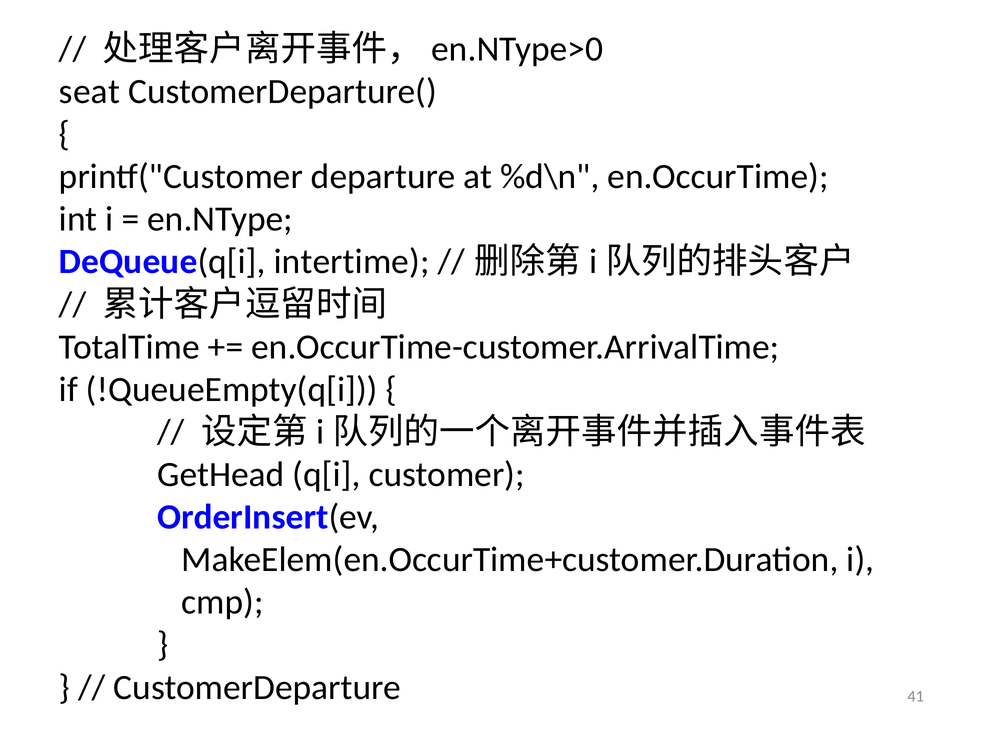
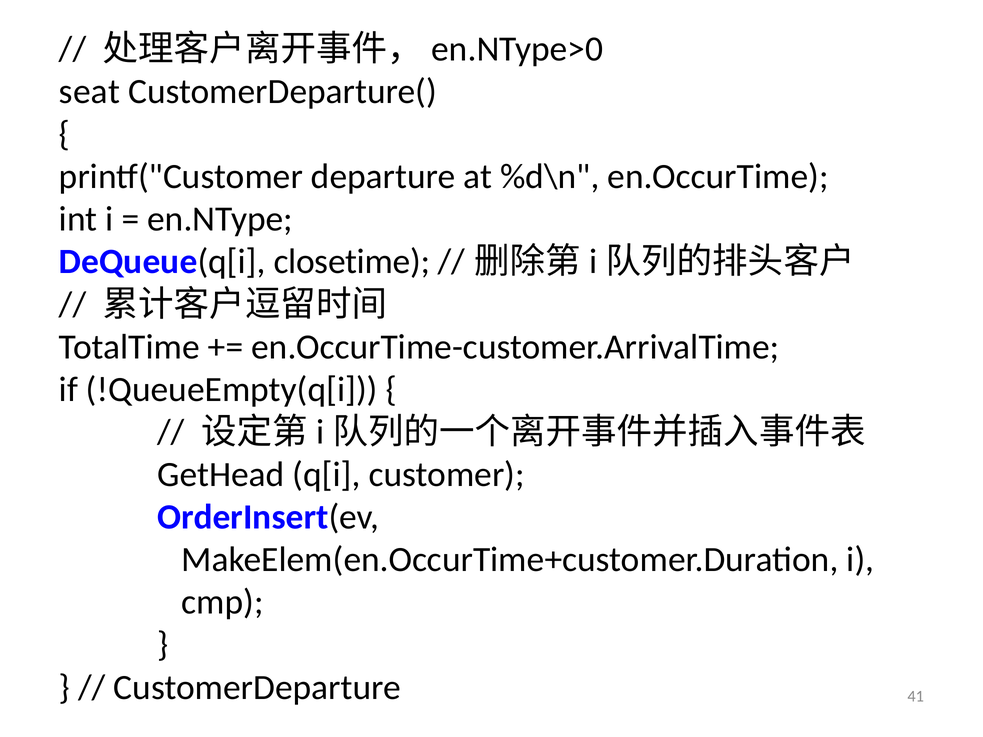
intertime: intertime -> closetime
